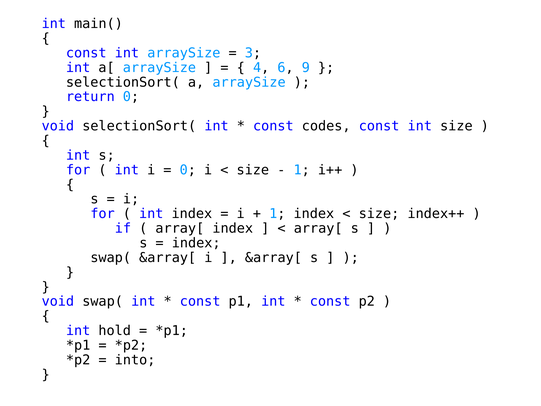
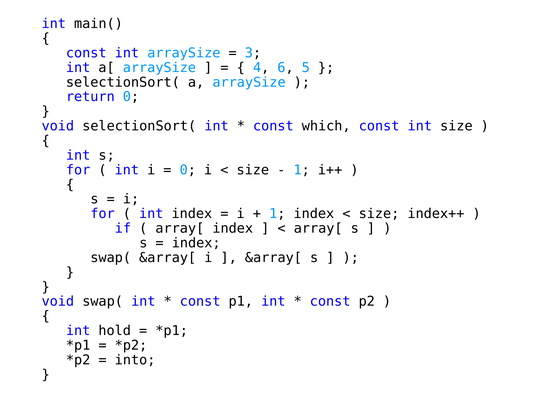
9: 9 -> 5
codes: codes -> which
